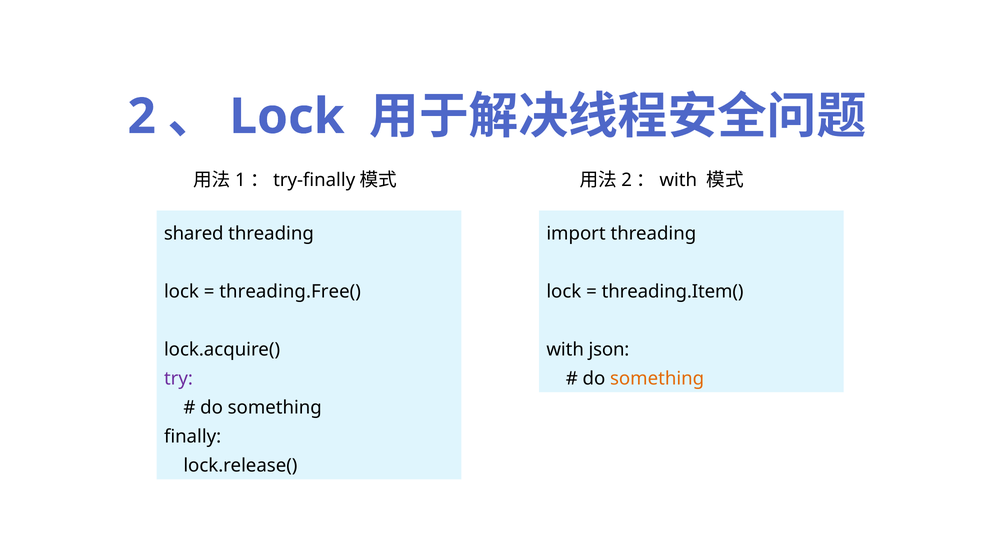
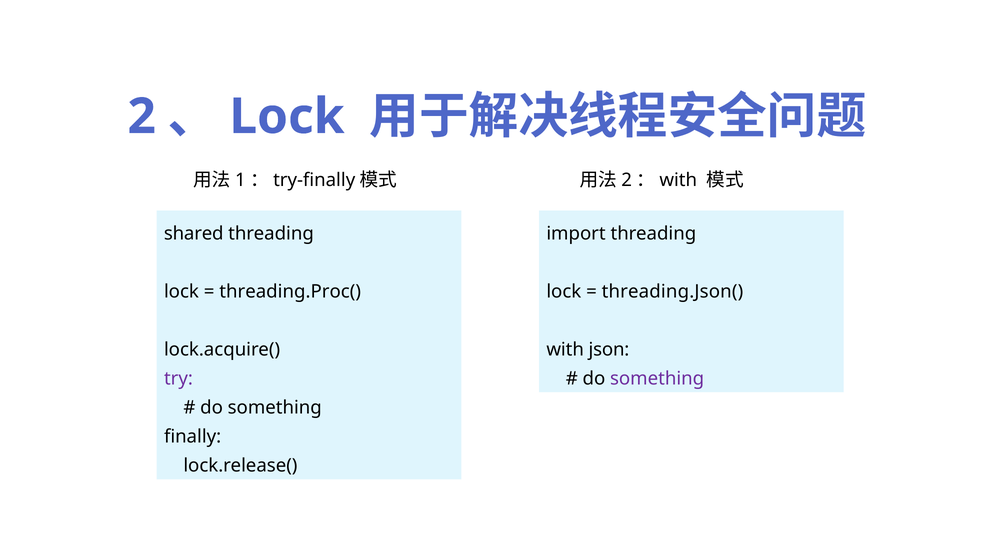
threading.Free(: threading.Free( -> threading.Proc(
threading.Item(: threading.Item( -> threading.Json(
something at (657, 379) colour: orange -> purple
